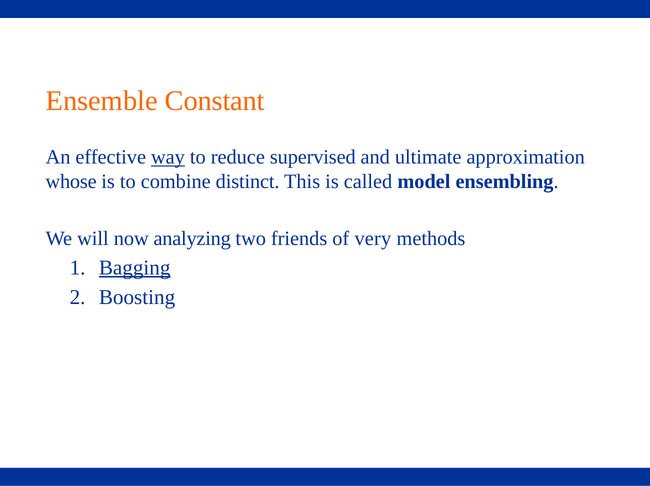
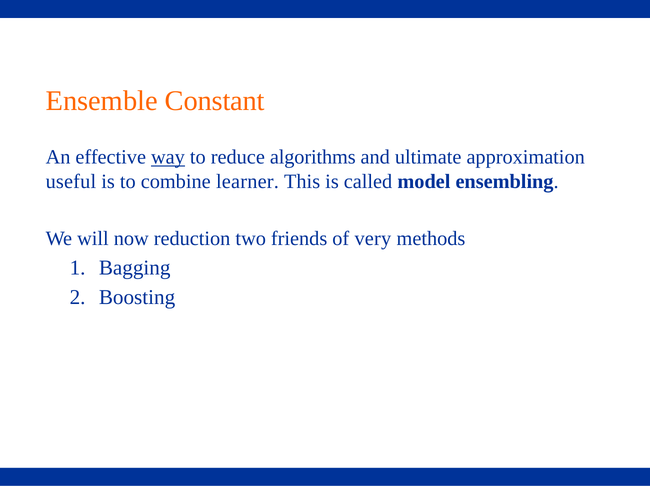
supervised: supervised -> algorithms
whose: whose -> useful
distinct: distinct -> learner
analyzing: analyzing -> reduction
Bagging underline: present -> none
